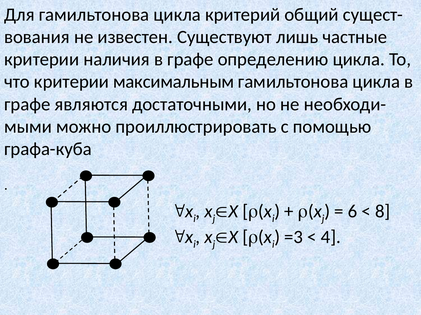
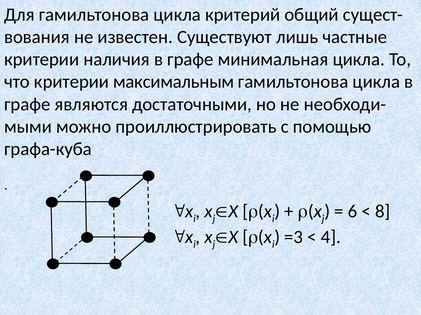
определению: определению -> минимальная
